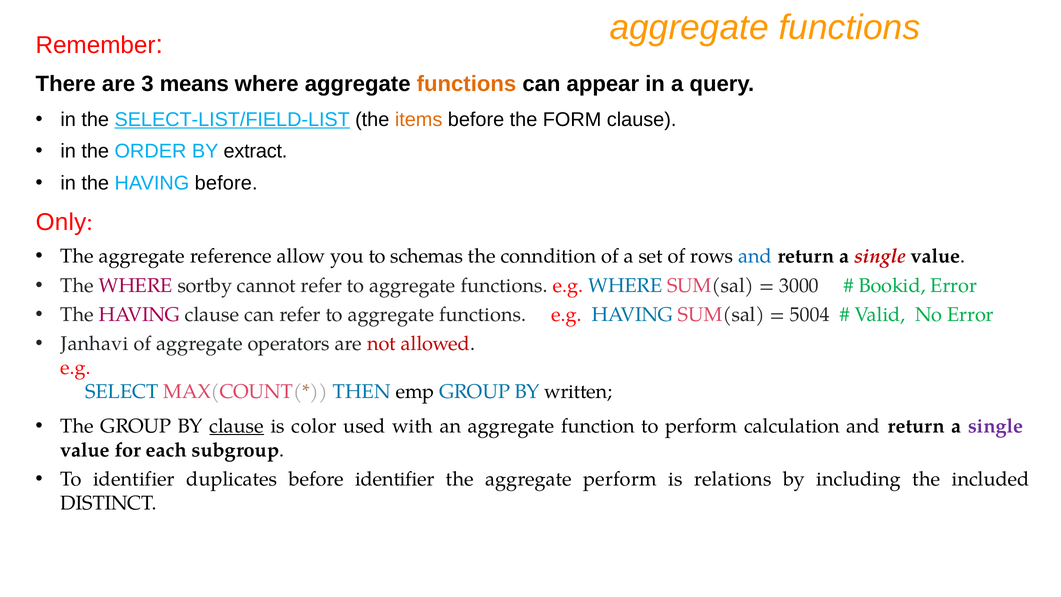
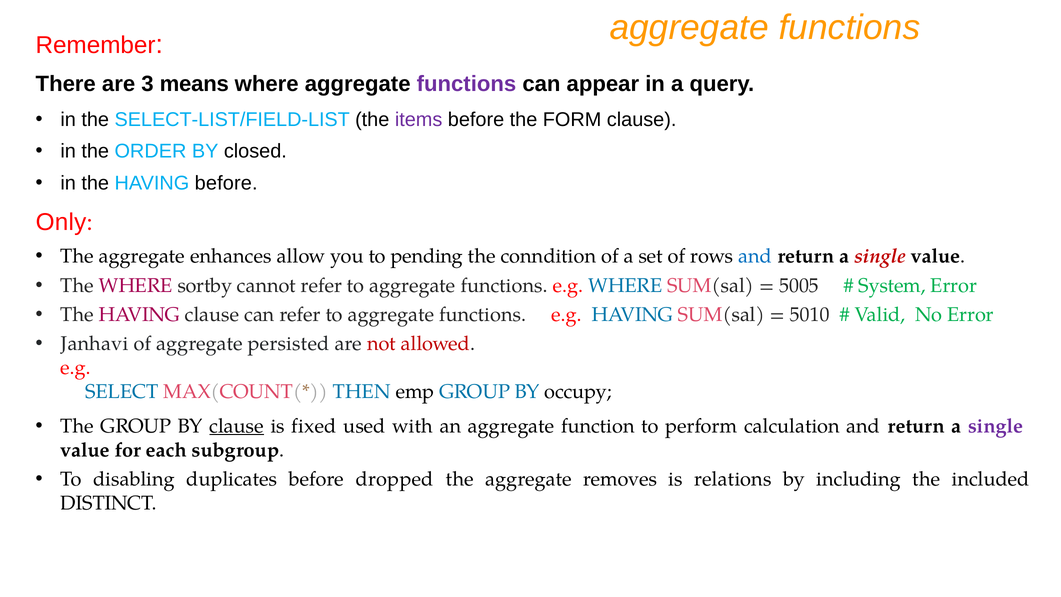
functions at (466, 84) colour: orange -> purple
SELECT-LIST/FIELD-LIST underline: present -> none
items colour: orange -> purple
extract: extract -> closed
reference: reference -> enhances
schemas: schemas -> pending
3000: 3000 -> 5005
Bookid: Bookid -> System
5004: 5004 -> 5010
operators: operators -> persisted
written: written -> occupy
color: color -> fixed
To identifier: identifier -> disabling
before identifier: identifier -> dropped
aggregate perform: perform -> removes
